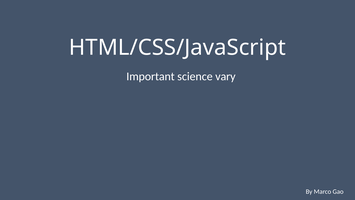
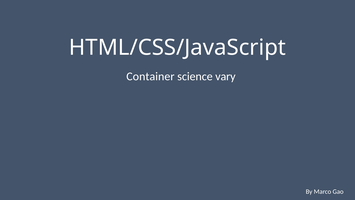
Important: Important -> Container
